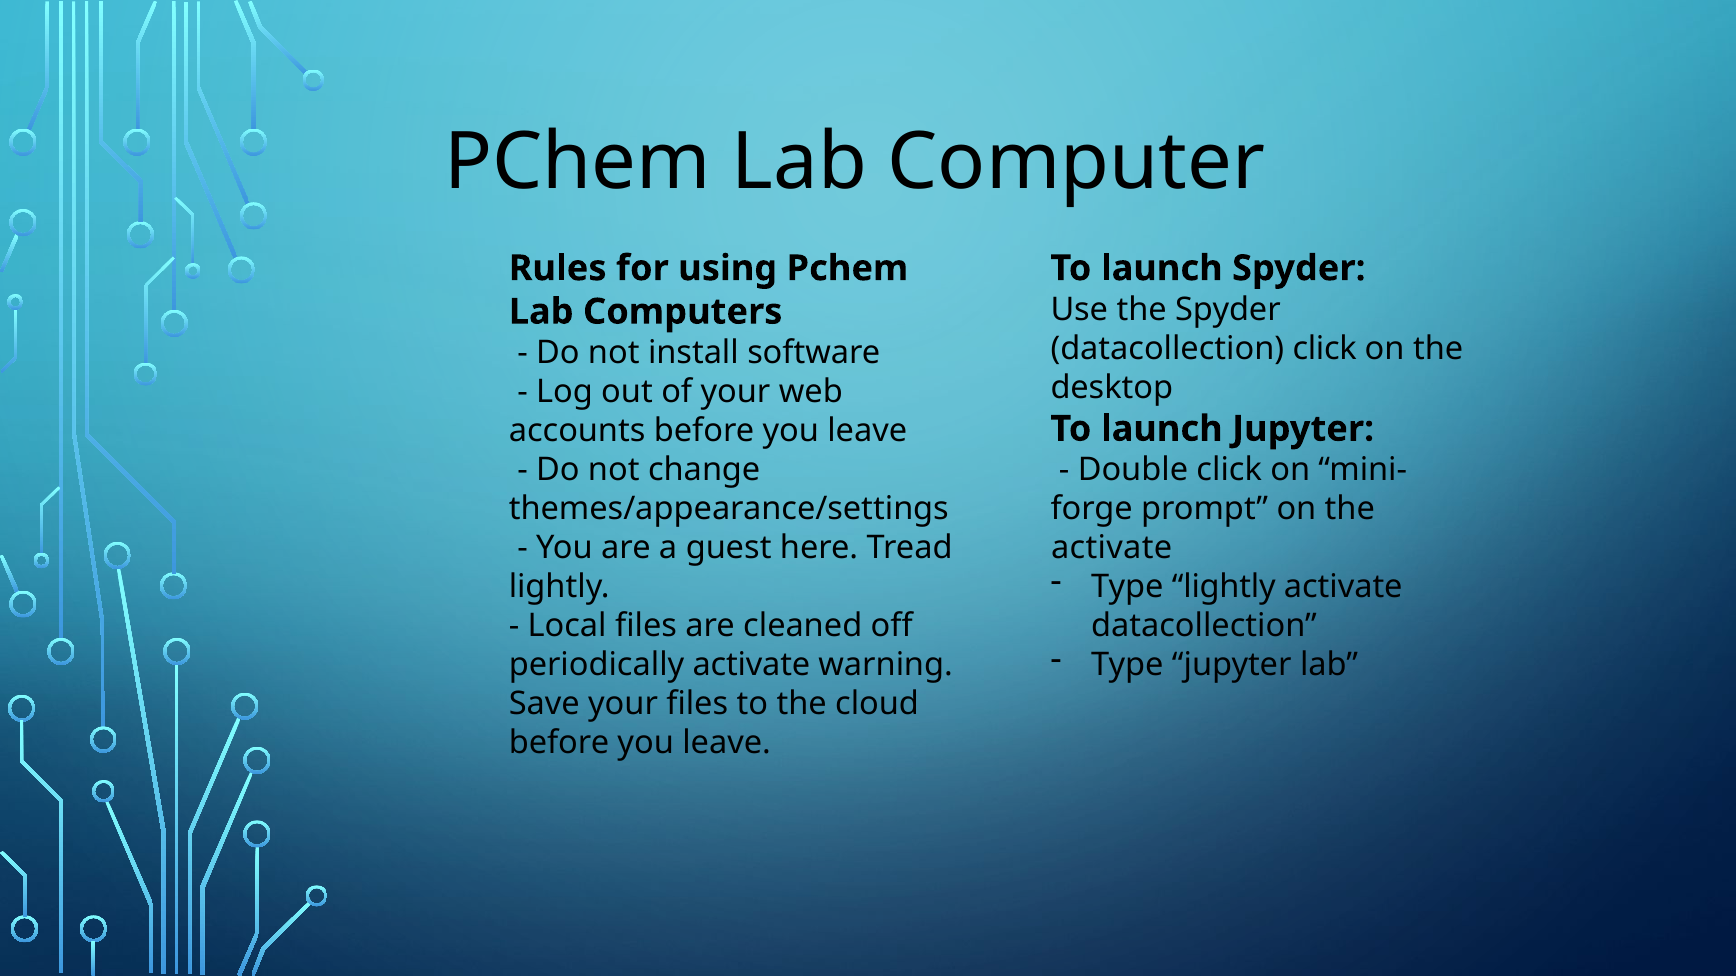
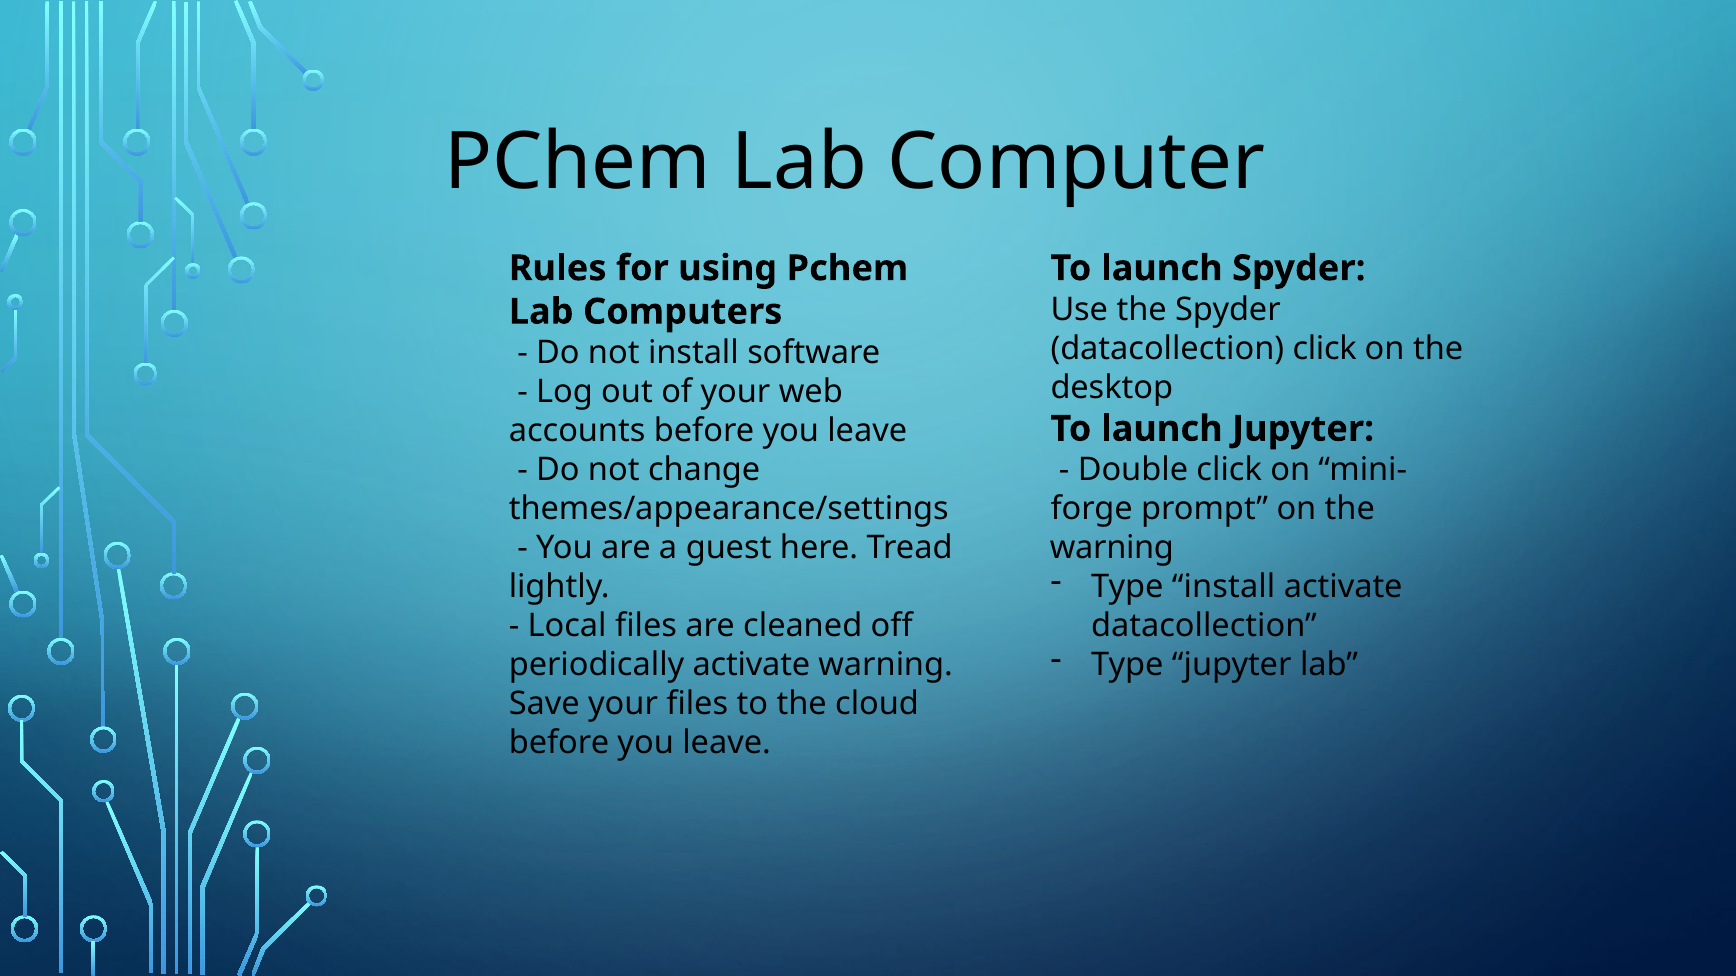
activate at (1112, 548): activate -> warning
Type lightly: lightly -> install
